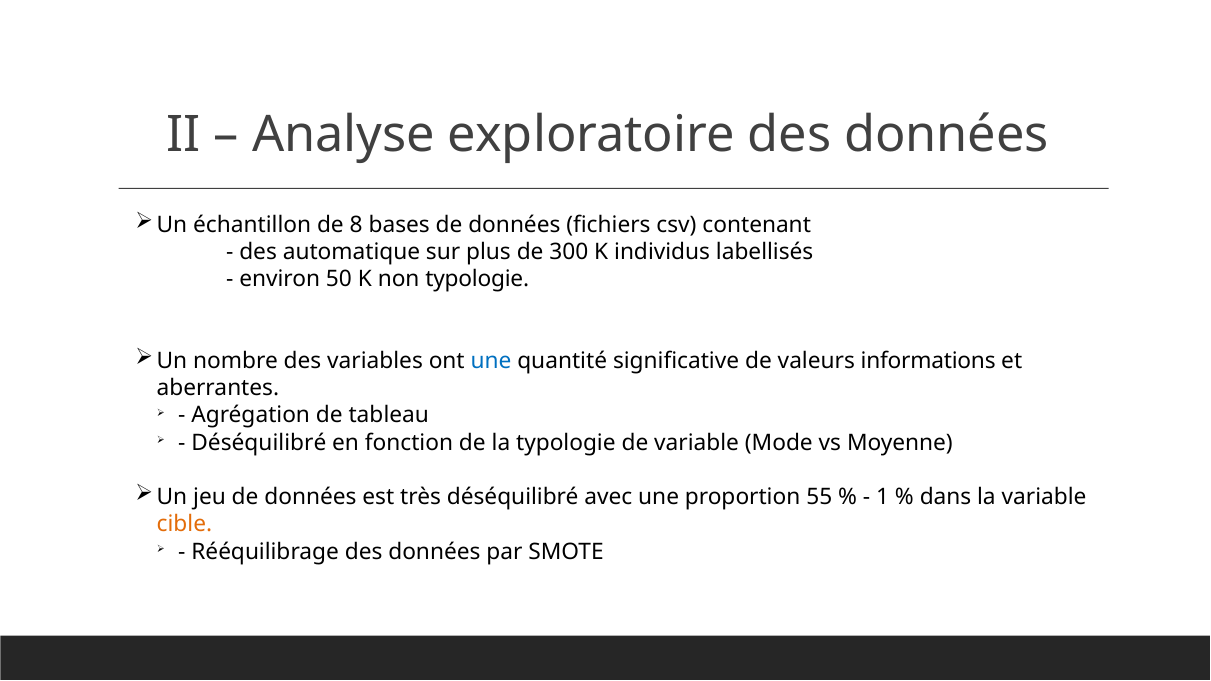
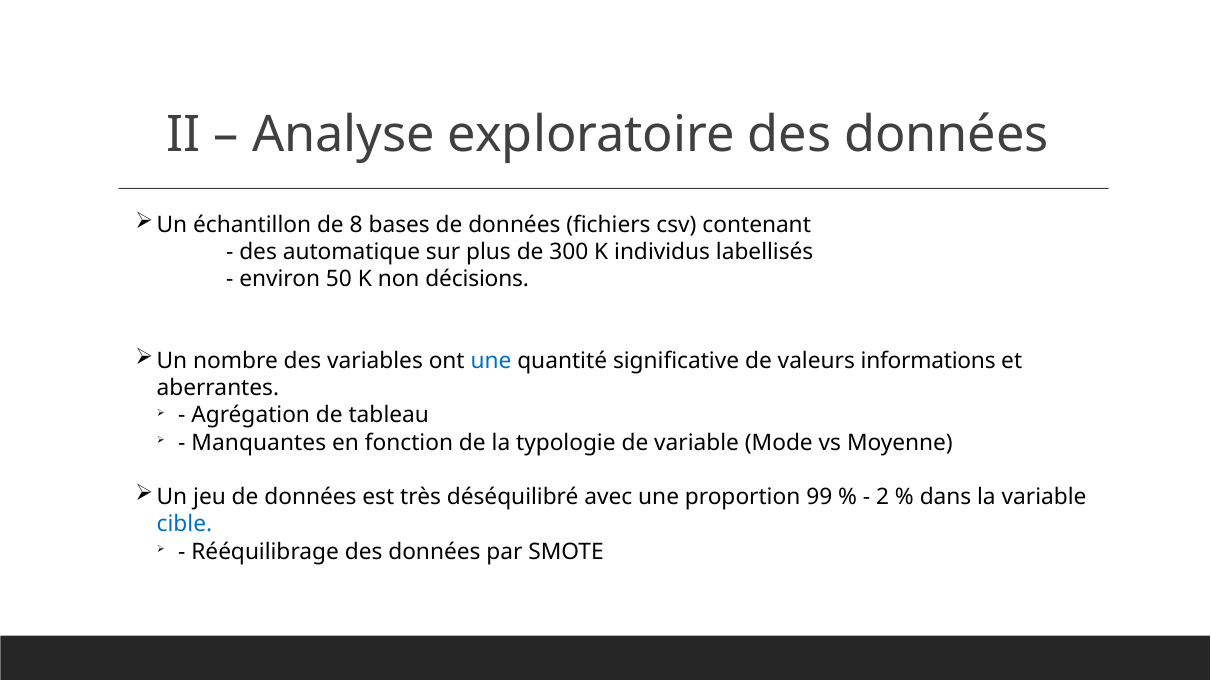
non typologie: typologie -> décisions
Déséquilibré at (259, 443): Déséquilibré -> Manquantes
55: 55 -> 99
1: 1 -> 2
cible colour: orange -> blue
